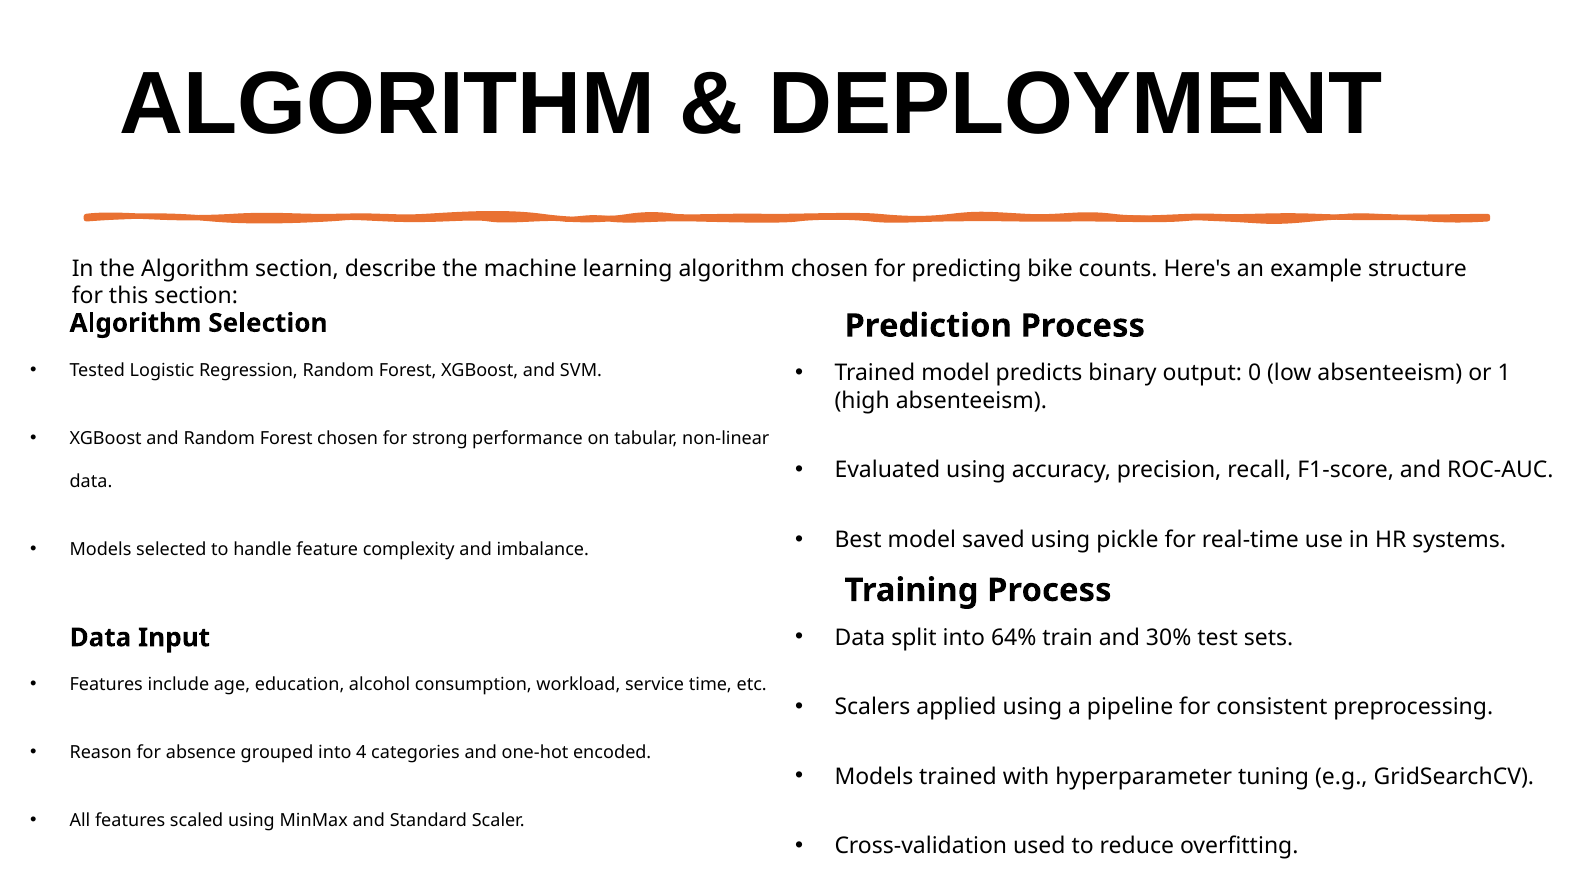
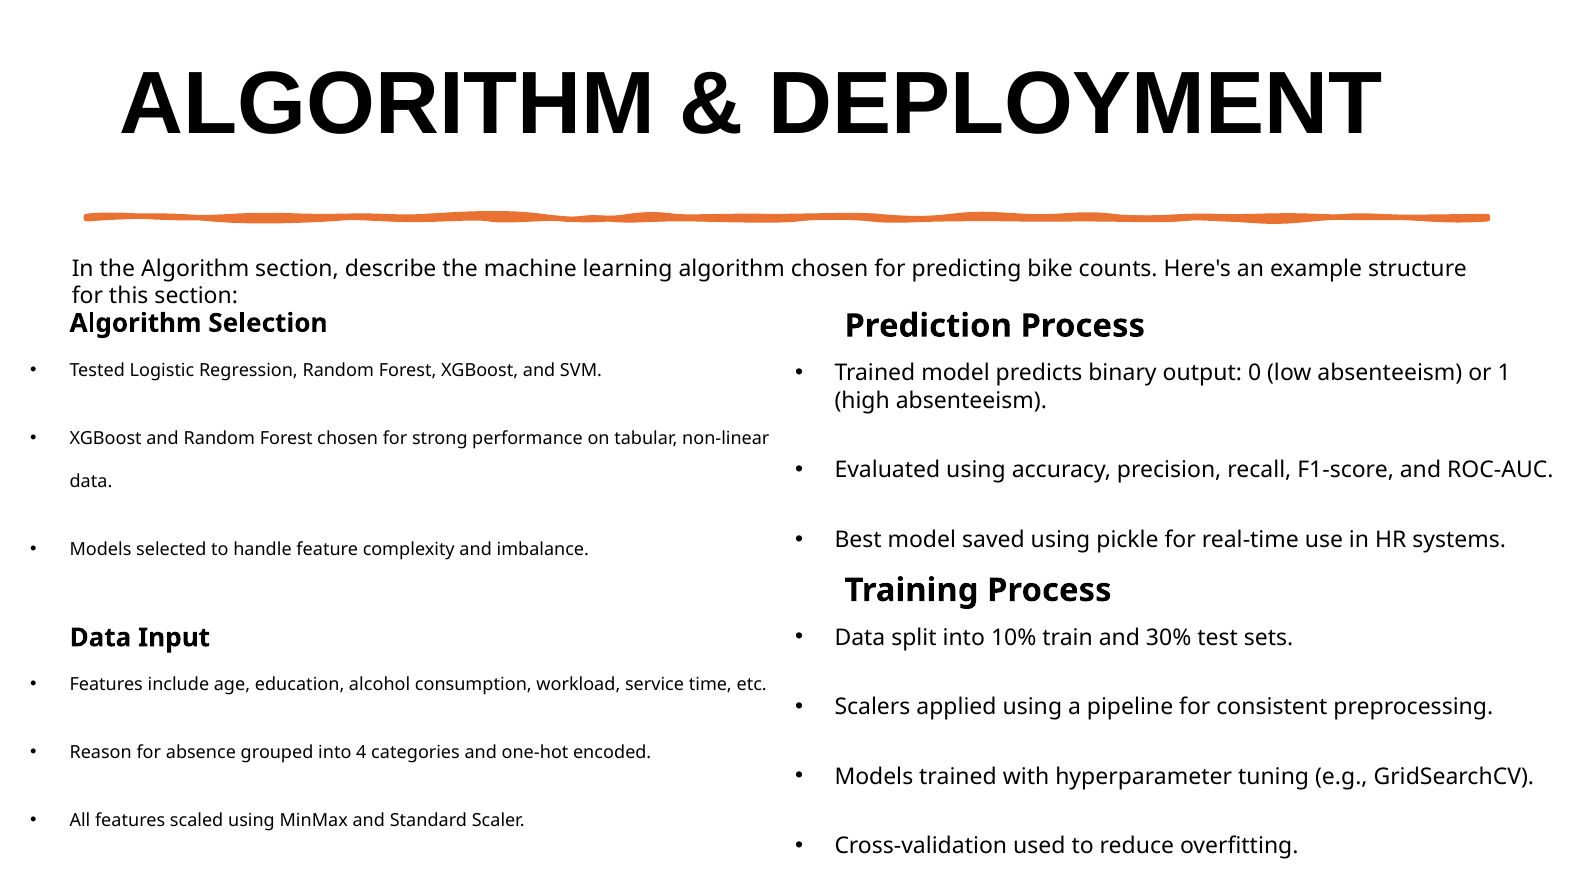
64%: 64% -> 10%
